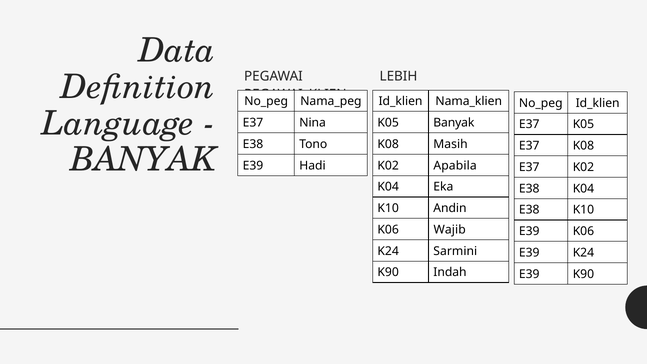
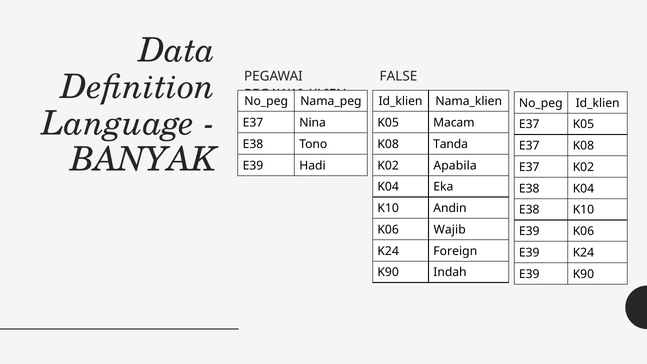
LEBIH: LEBIH -> FALSE
K05 Banyak: Banyak -> Macam
Masih: Masih -> Tanda
Sarmini: Sarmini -> Foreign
